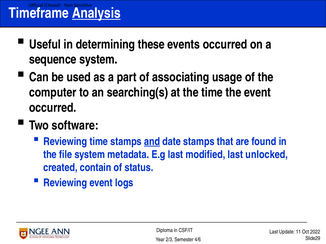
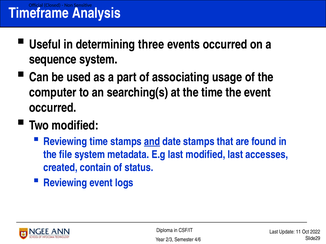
Analysis underline: present -> none
these: these -> three
Two software: software -> modified
unlocked: unlocked -> accesses
